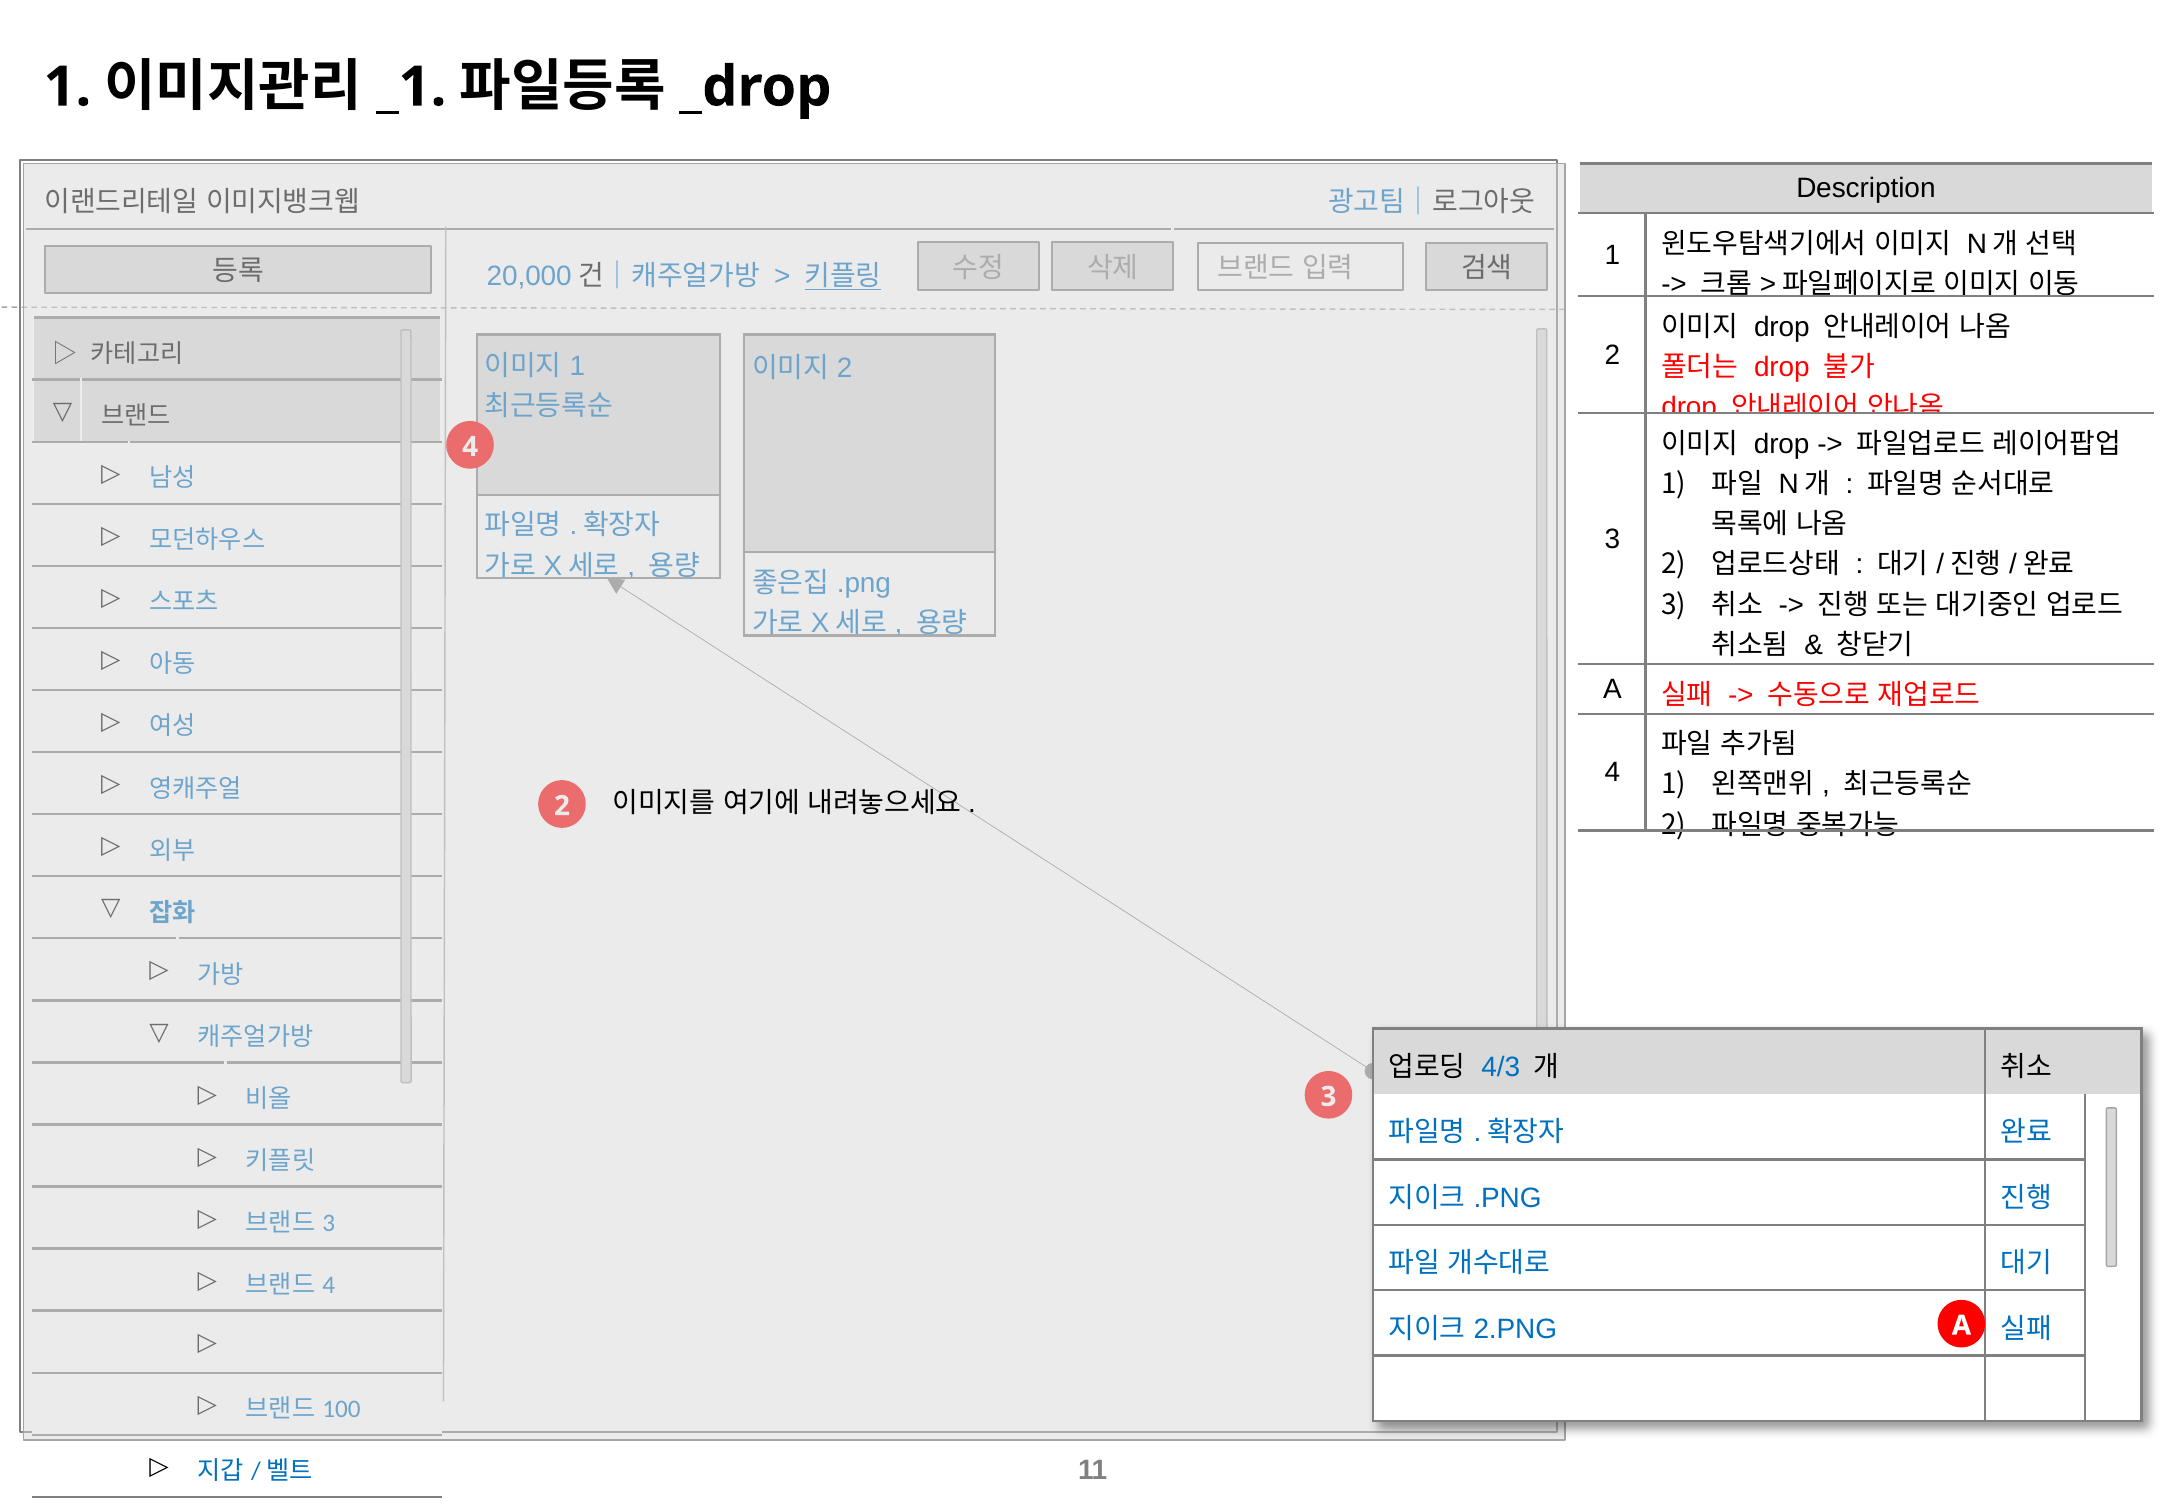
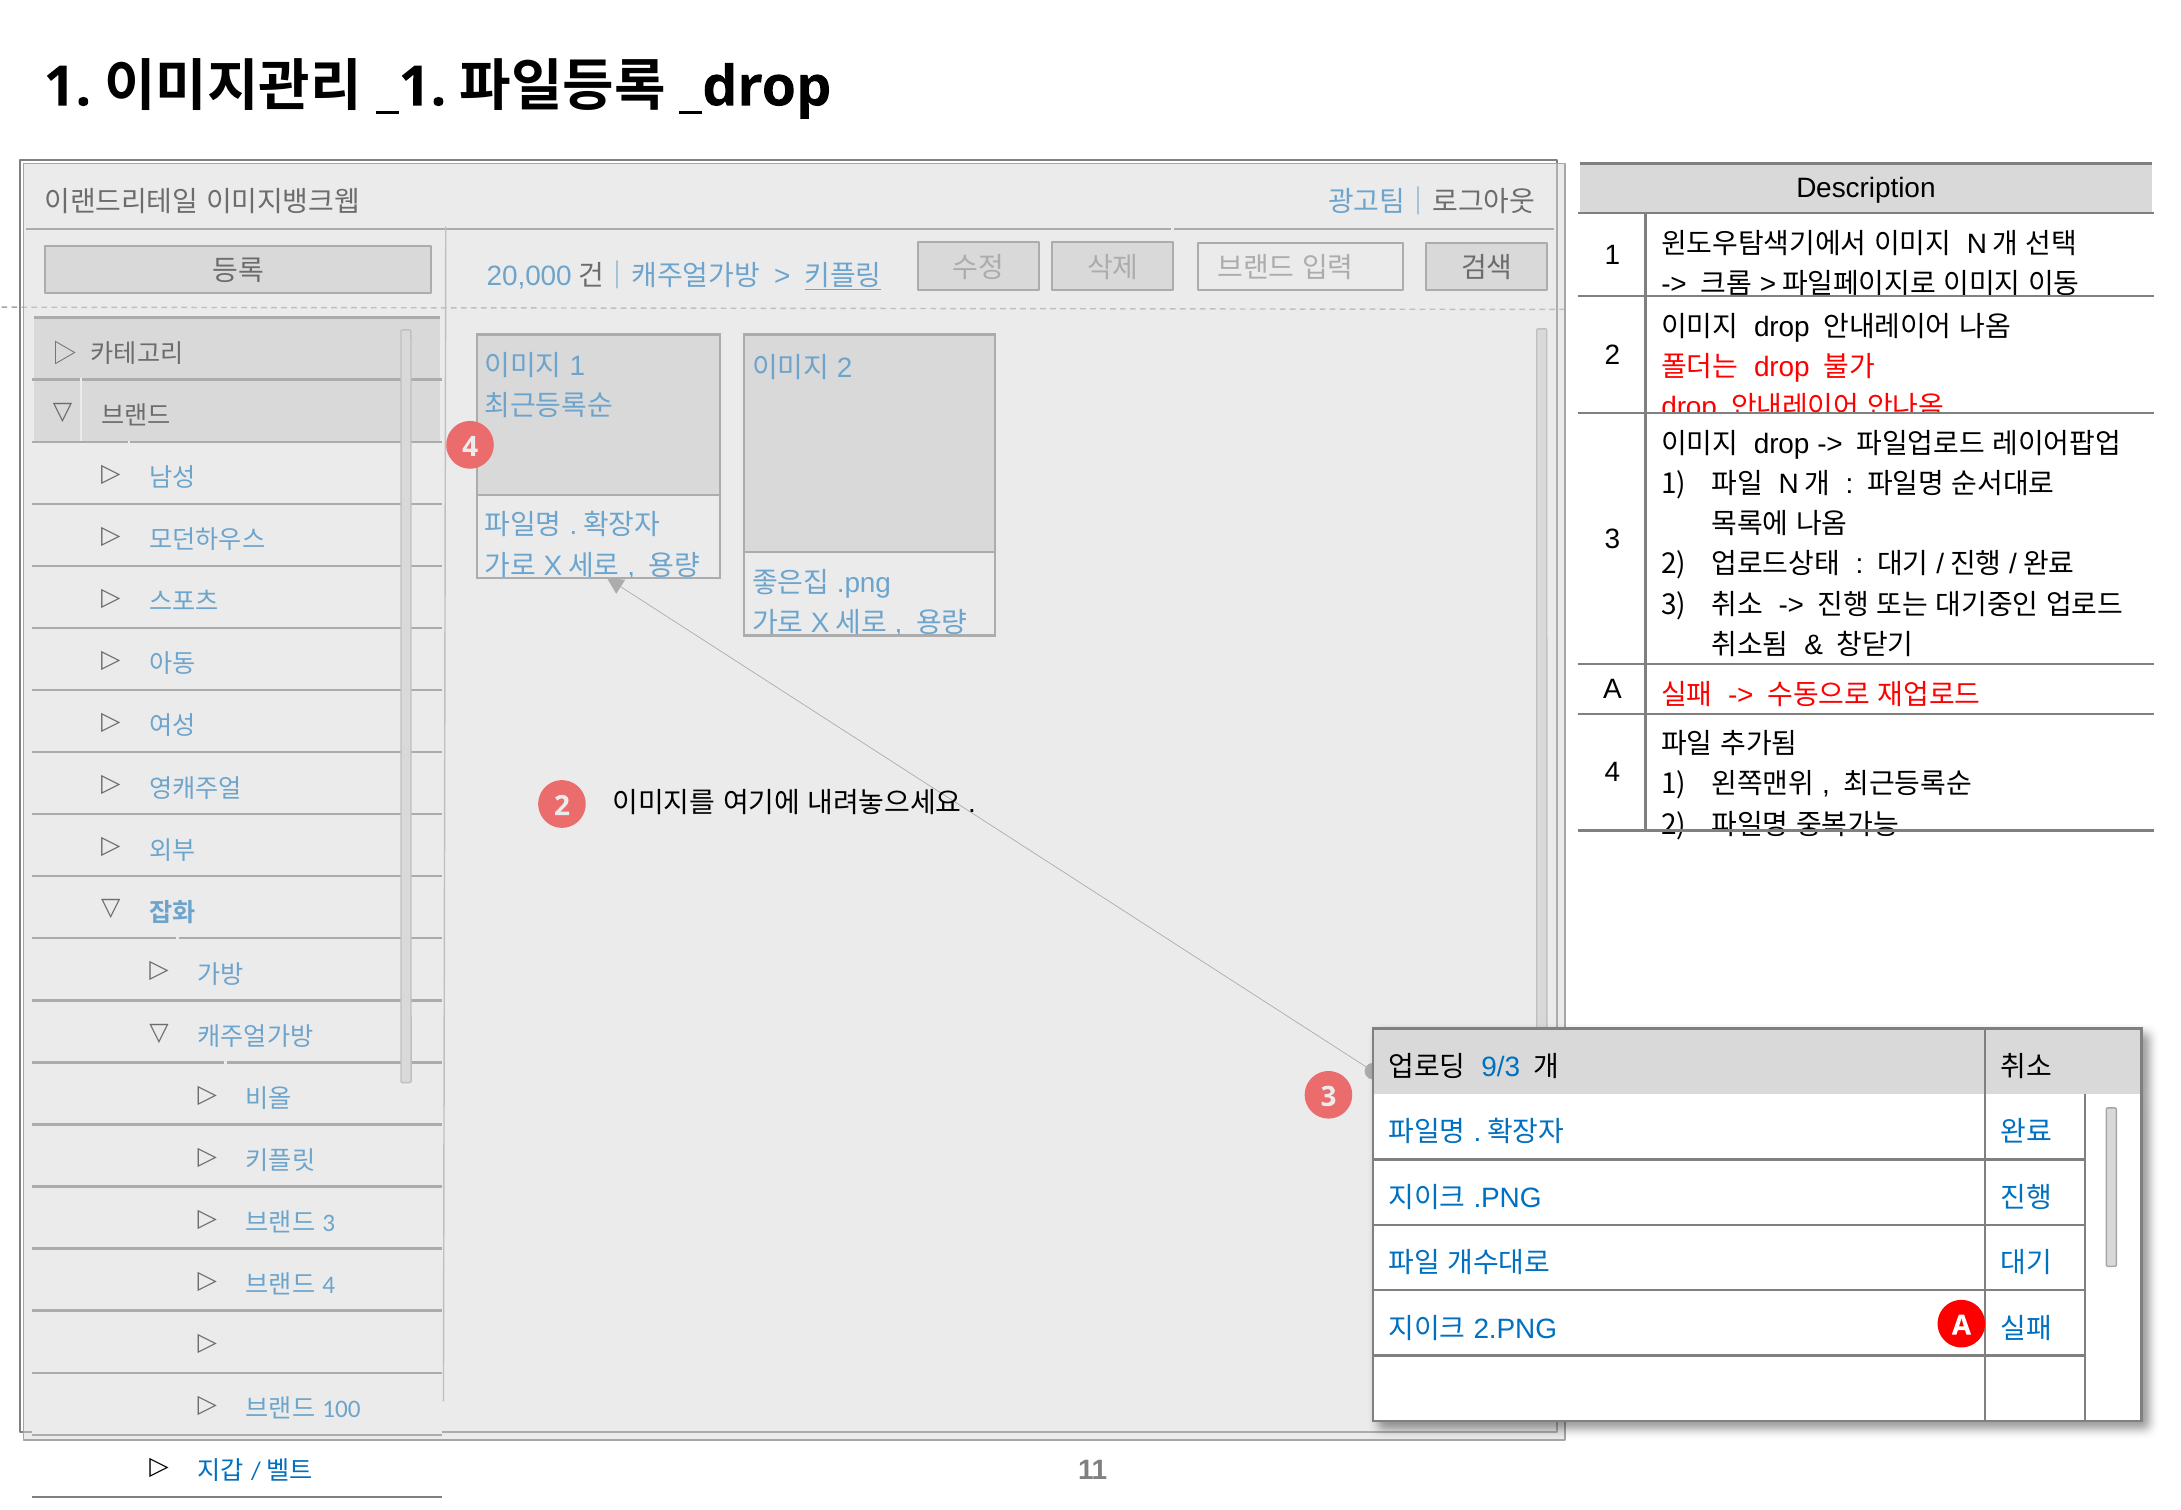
4/3: 4/3 -> 9/3
